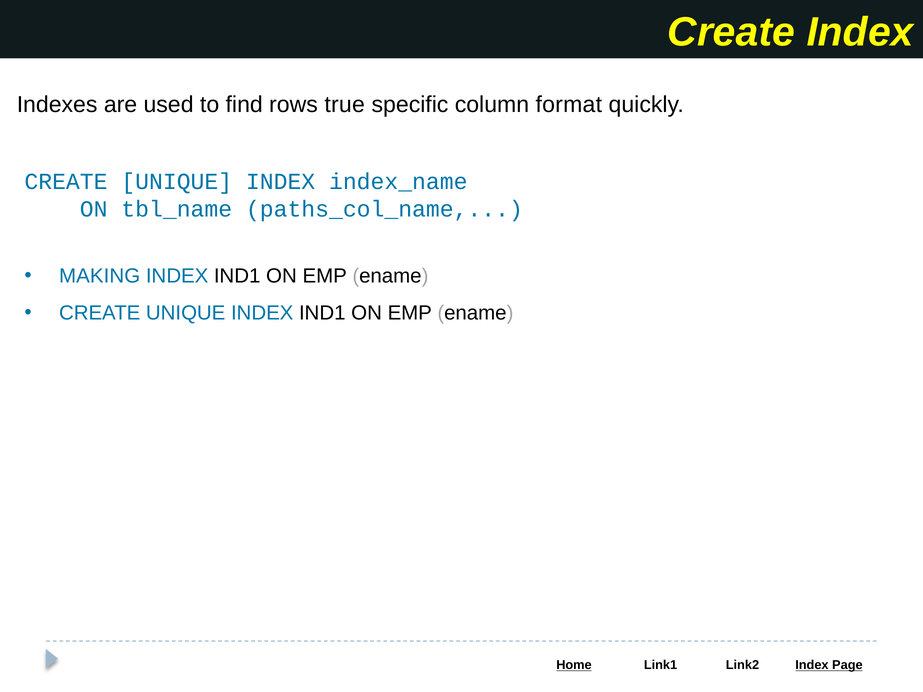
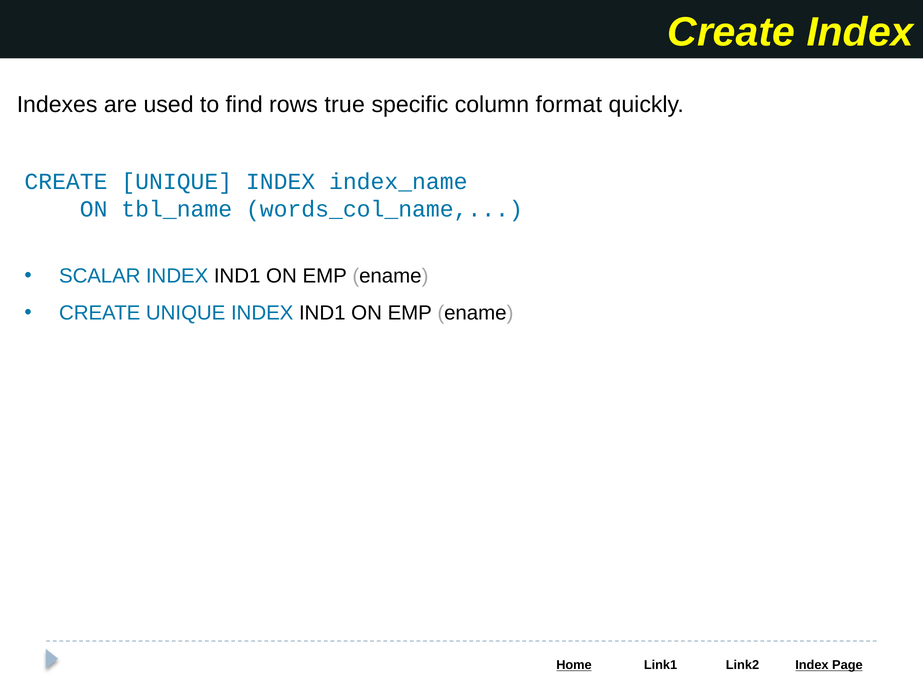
paths_col_name: paths_col_name -> words_col_name
MAKING: MAKING -> SCALAR
